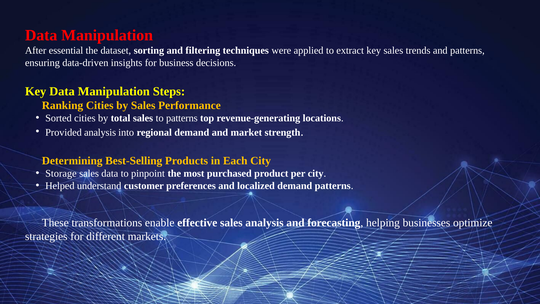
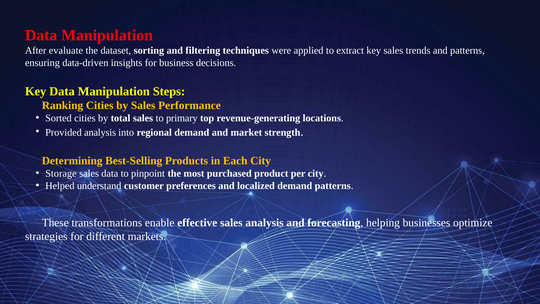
essential: essential -> evaluate
to patterns: patterns -> primary
